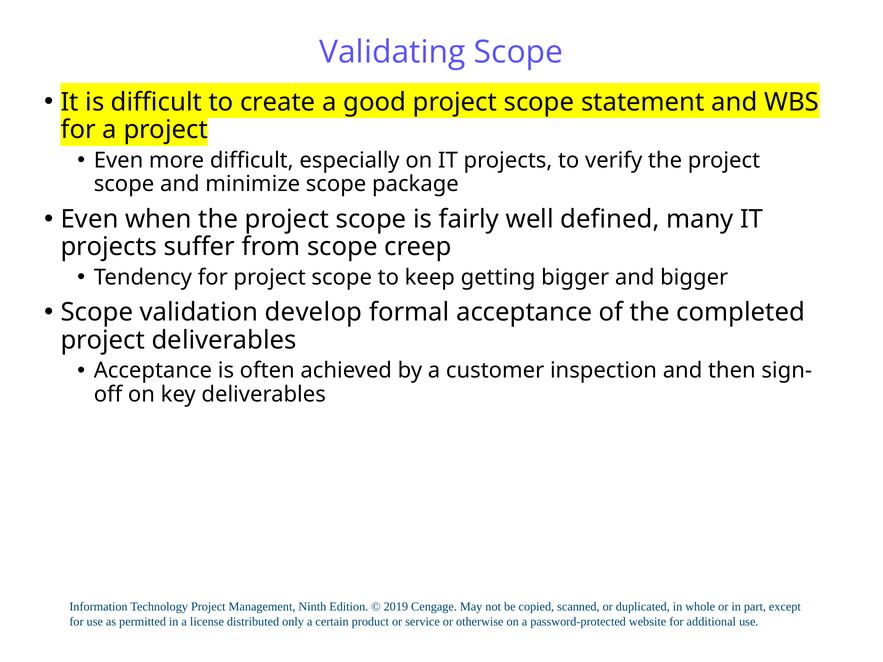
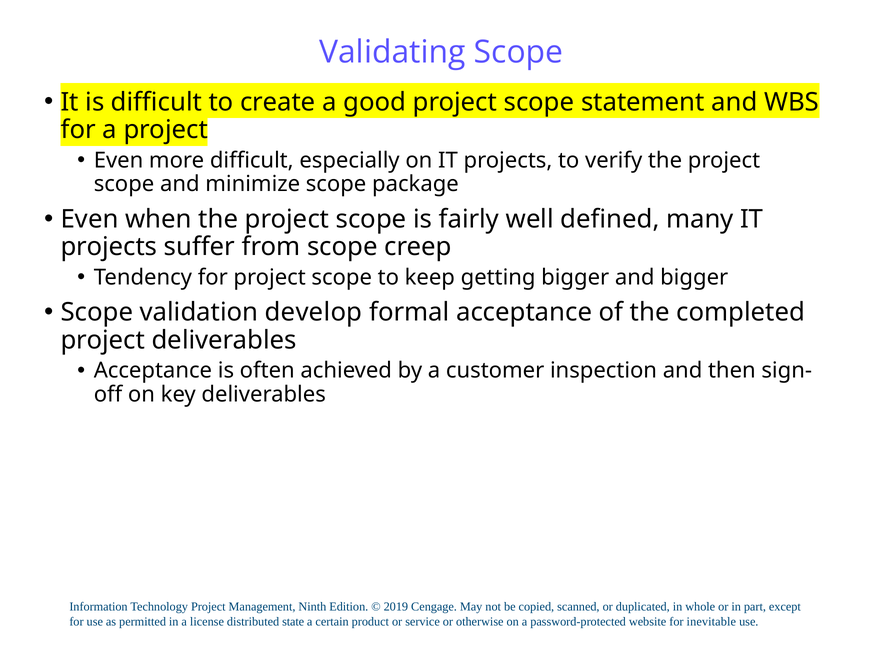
only: only -> state
additional: additional -> inevitable
